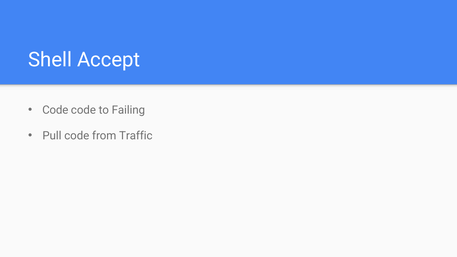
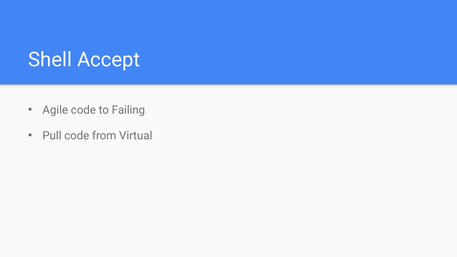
Code at (55, 110): Code -> Agile
Traffic: Traffic -> Virtual
